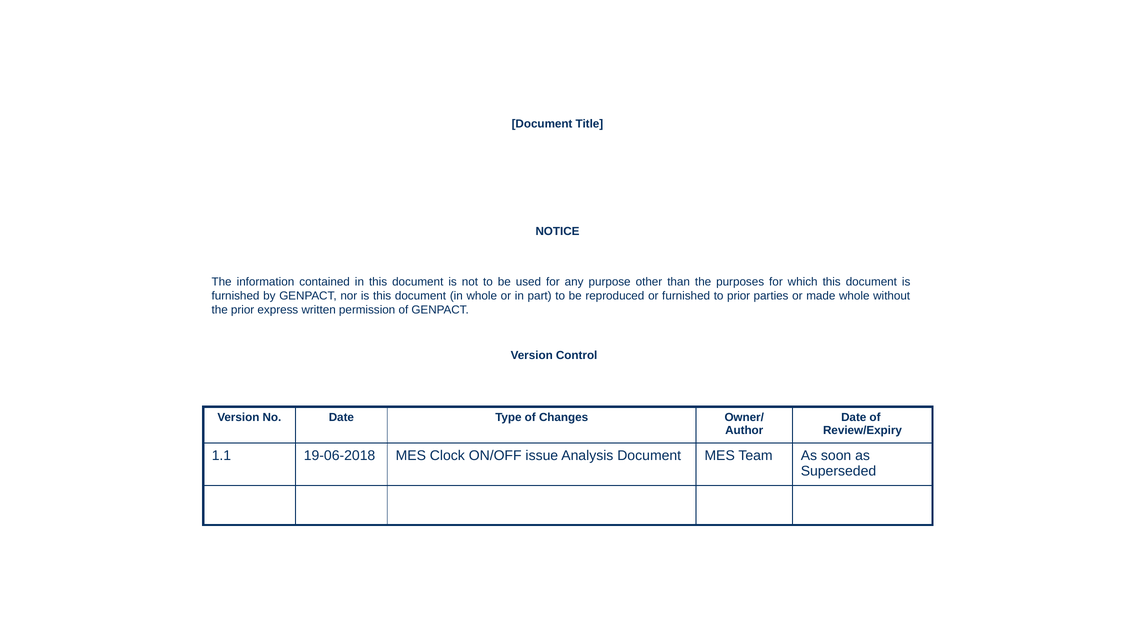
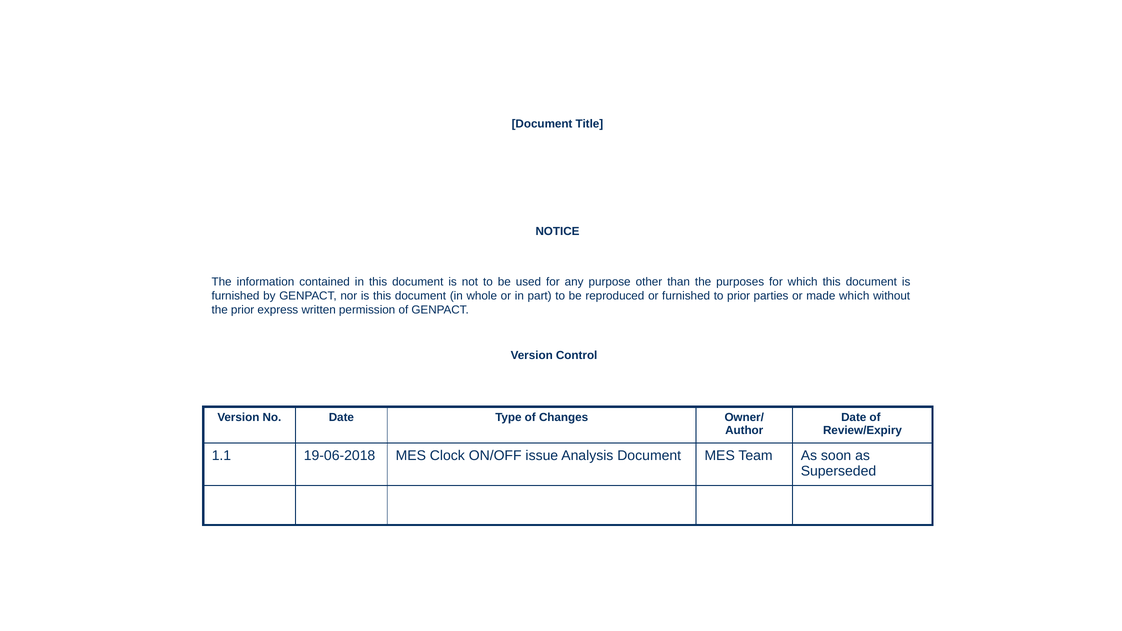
made whole: whole -> which
